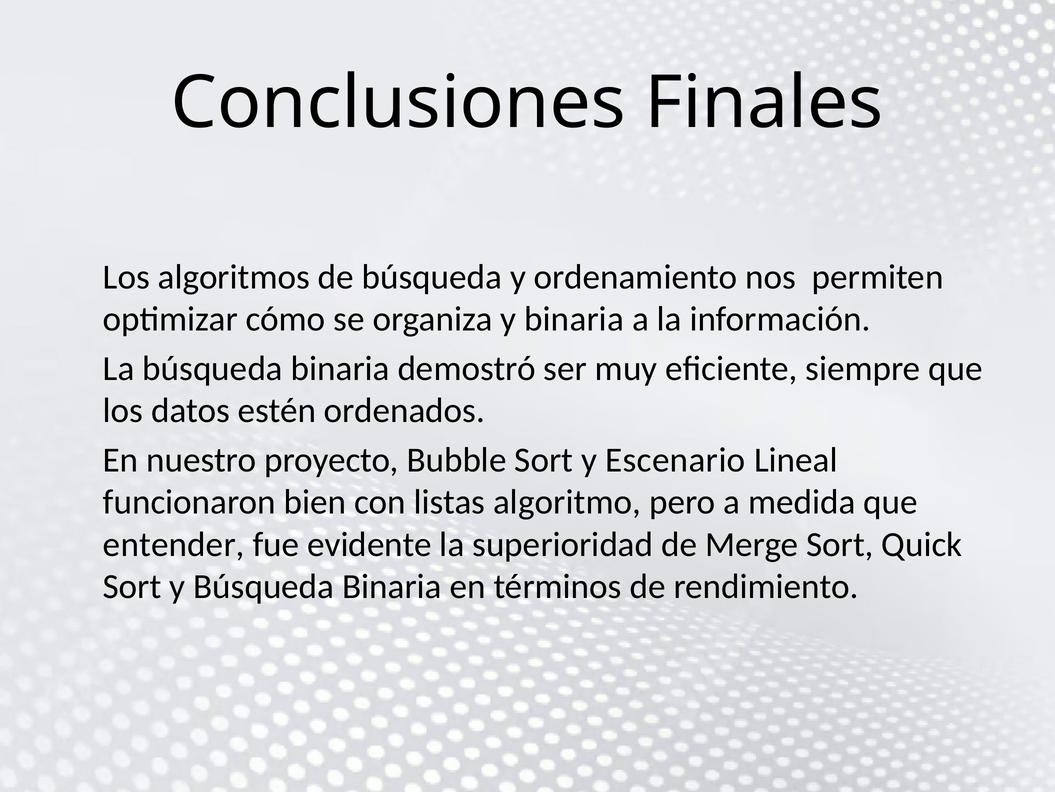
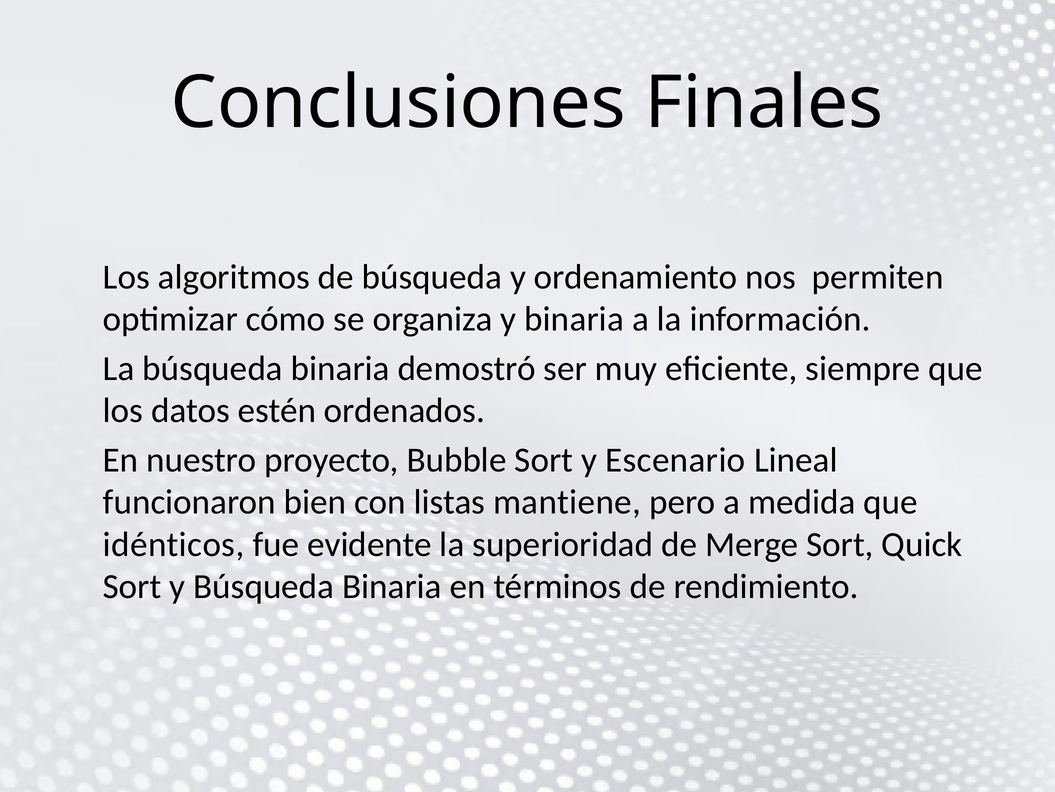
algoritmo: algoritmo -> mantiene
entender: entender -> idénticos
